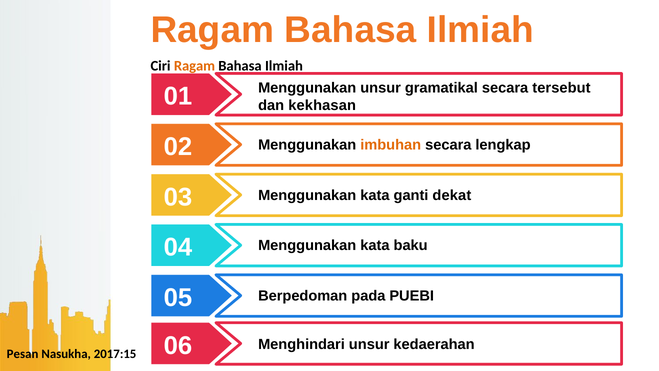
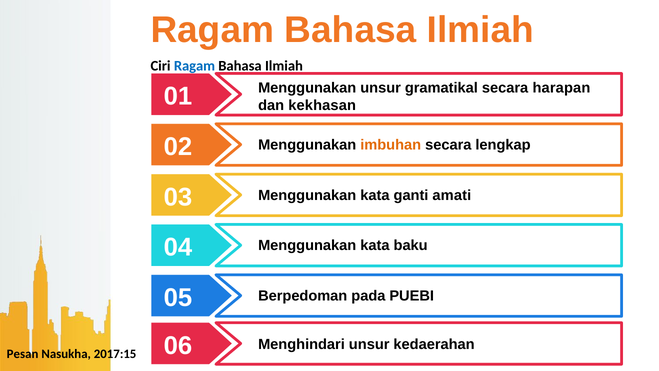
Ragam at (194, 66) colour: orange -> blue
tersebut: tersebut -> harapan
dekat: dekat -> amati
